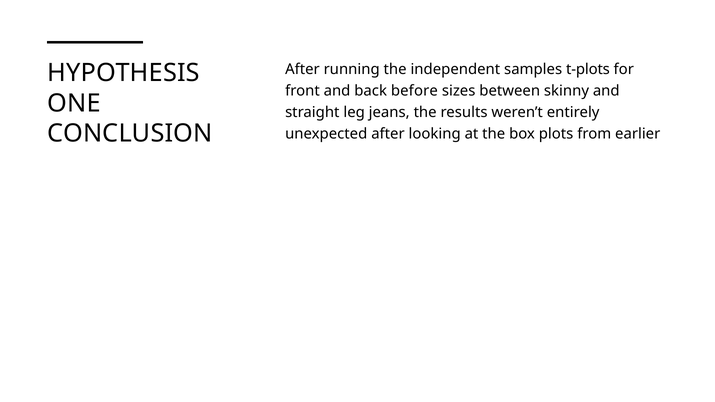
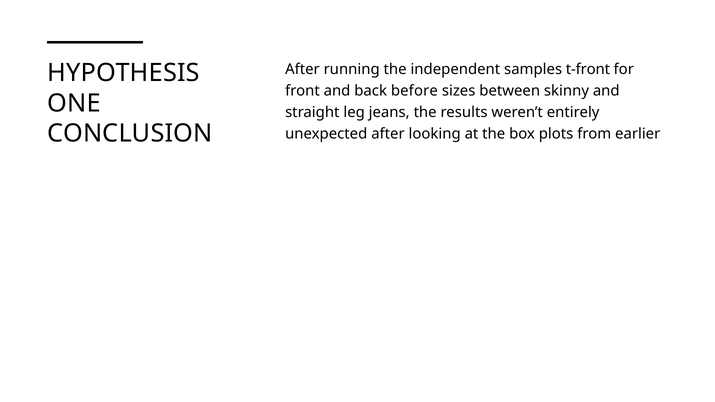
t-plots: t-plots -> t-front
